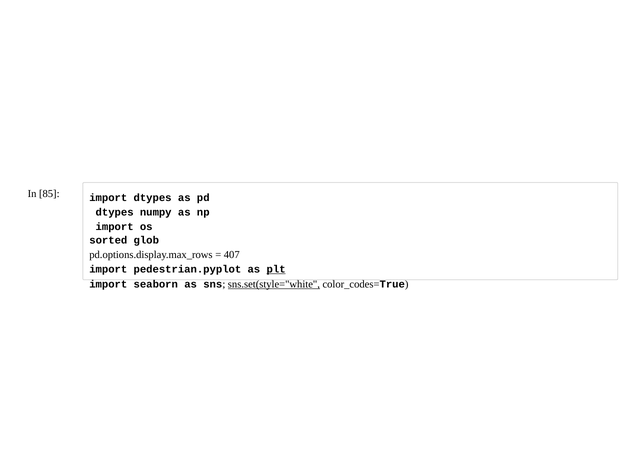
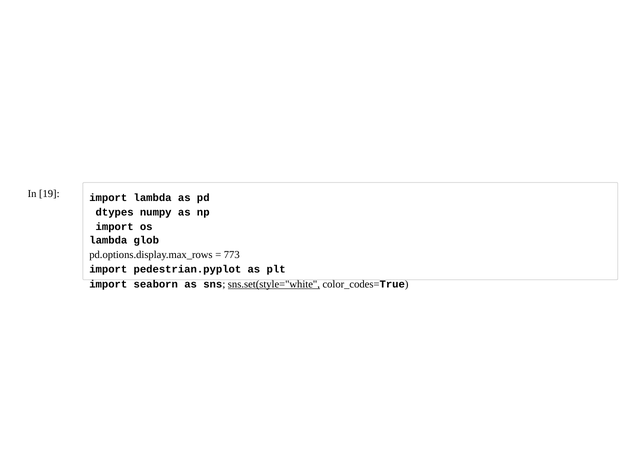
85: 85 -> 19
import dtypes: dtypes -> lambda
sorted at (108, 241): sorted -> lambda
407: 407 -> 773
plt underline: present -> none
